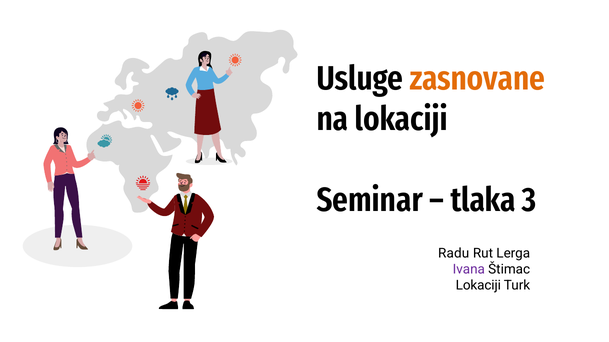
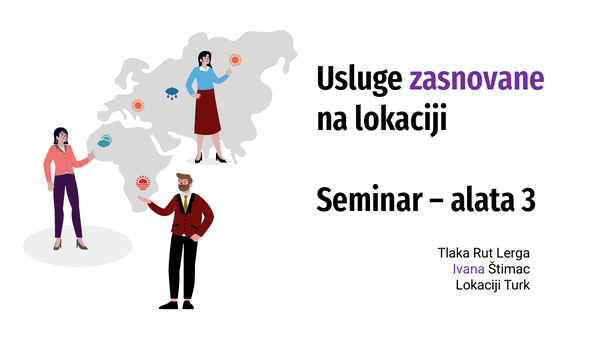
zasnovane colour: orange -> purple
tlaka: tlaka -> alata
Radu: Radu -> Tlaka
